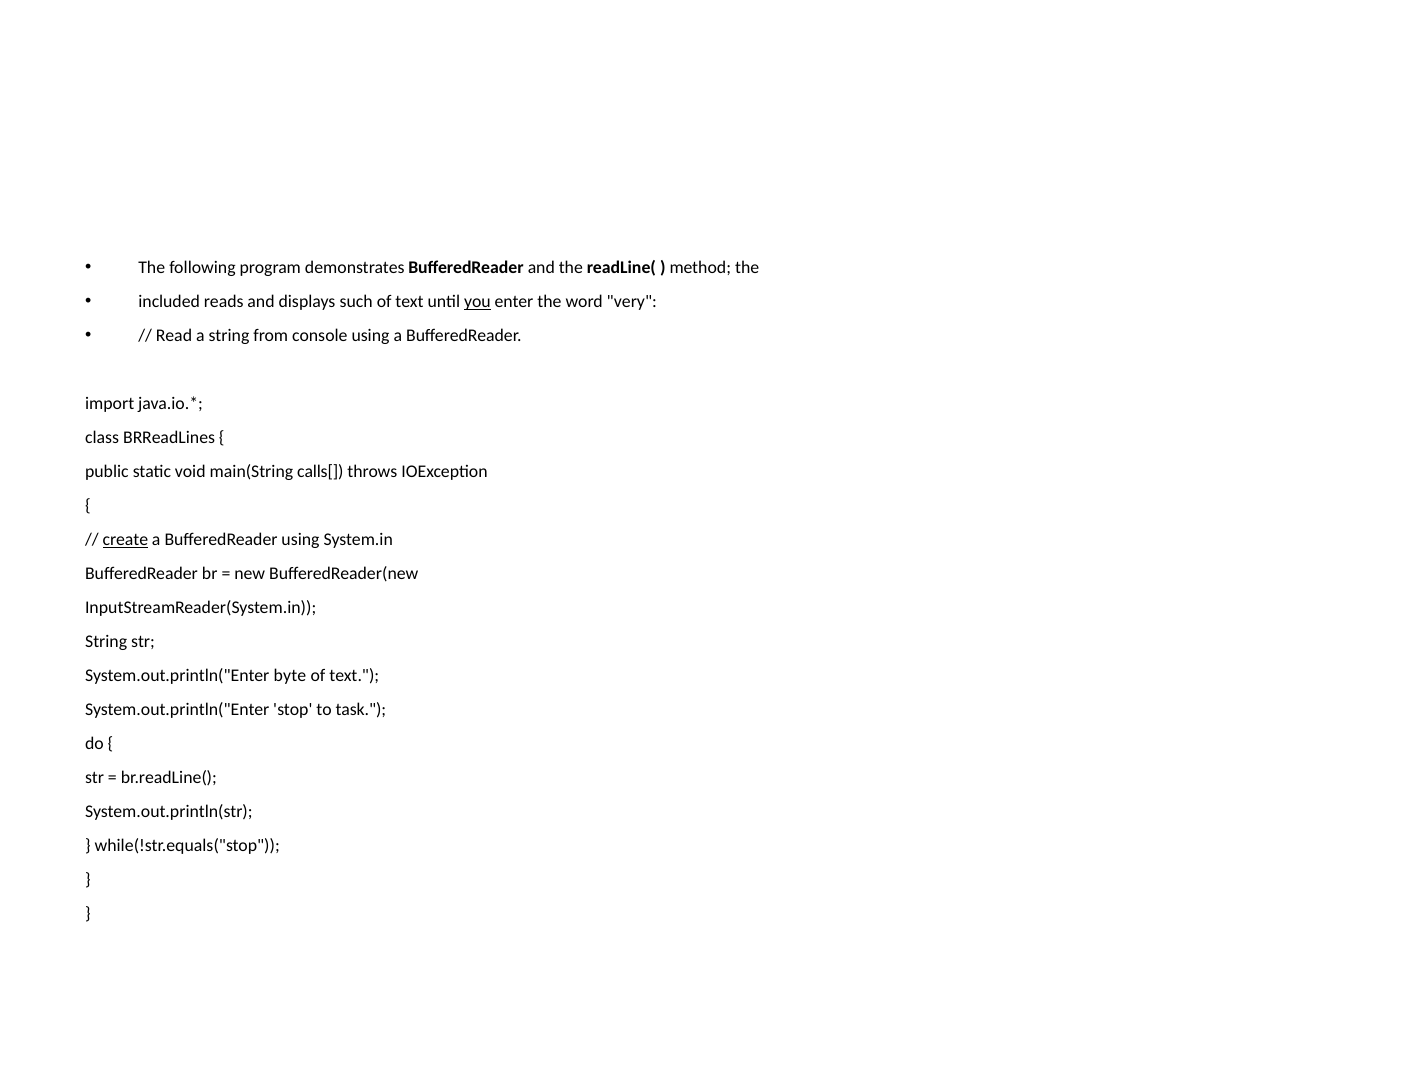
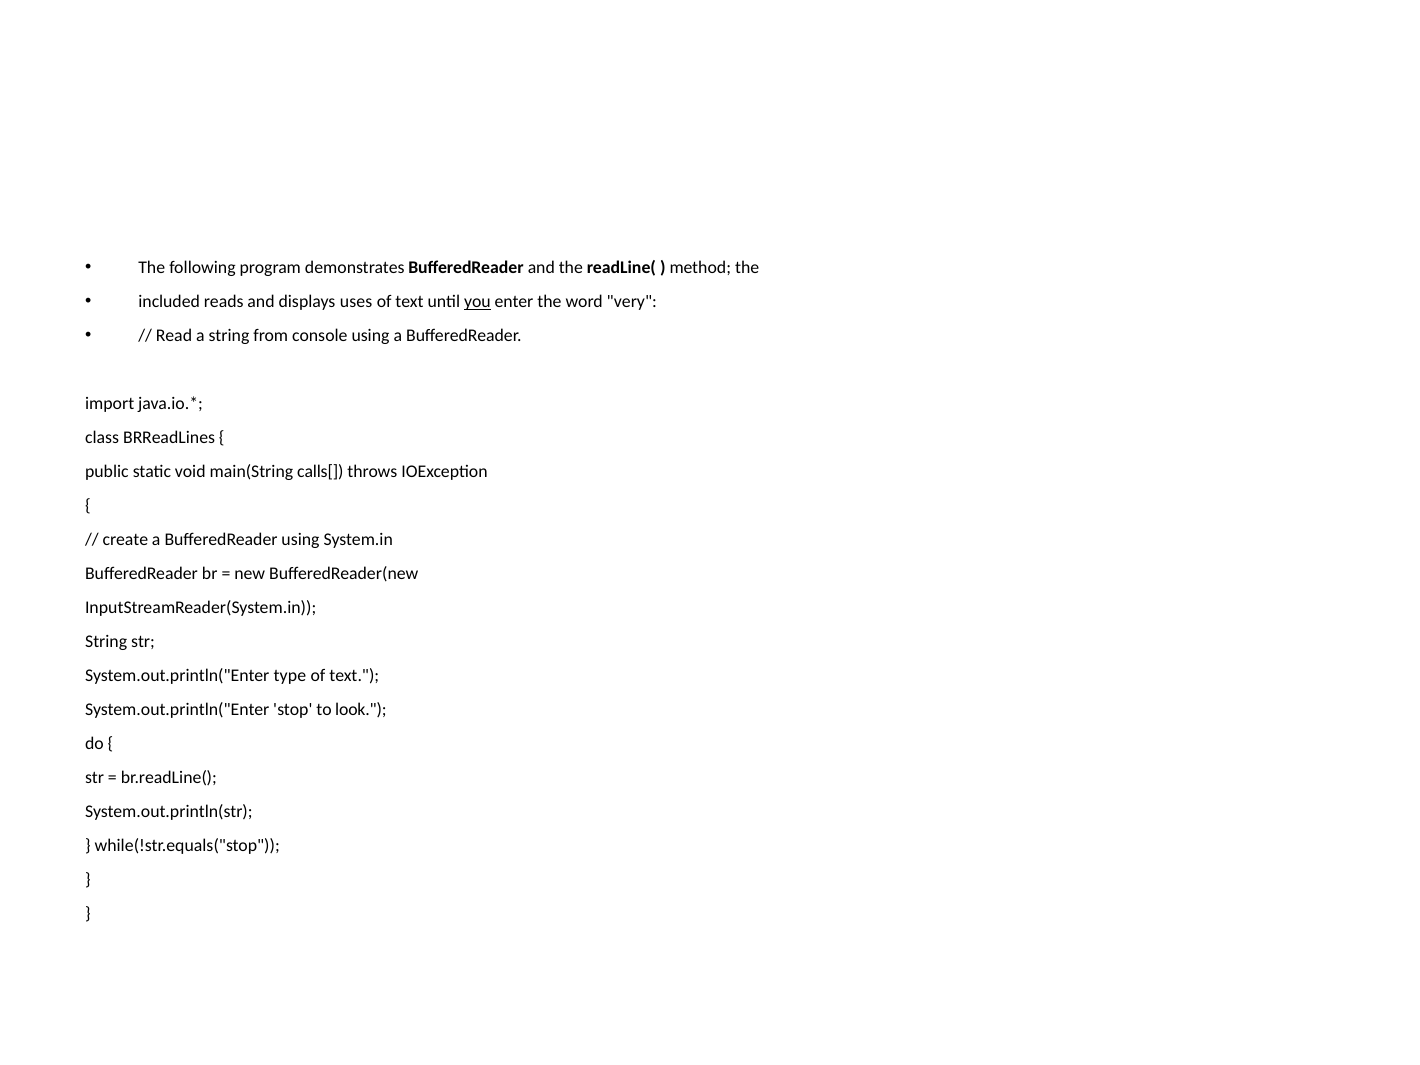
such: such -> uses
create underline: present -> none
byte: byte -> type
task: task -> look
